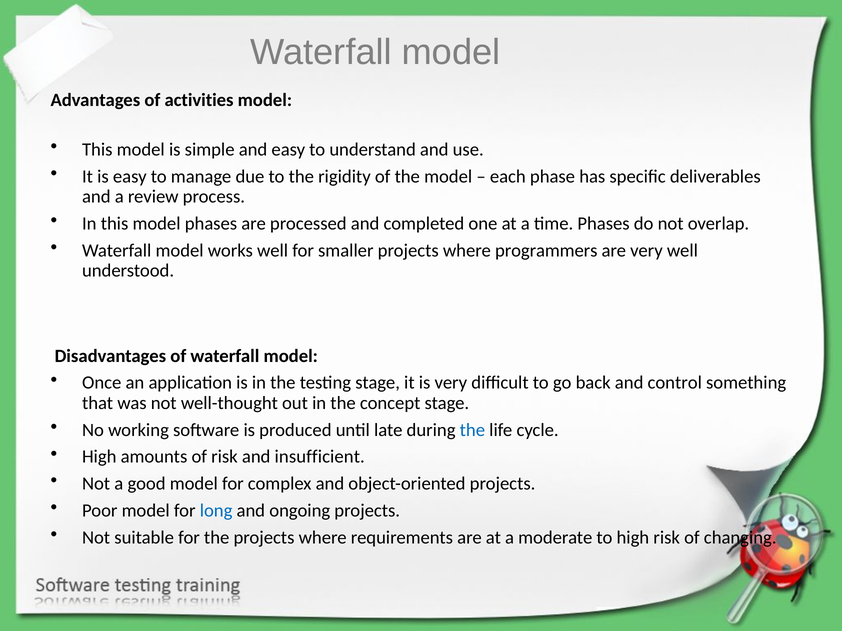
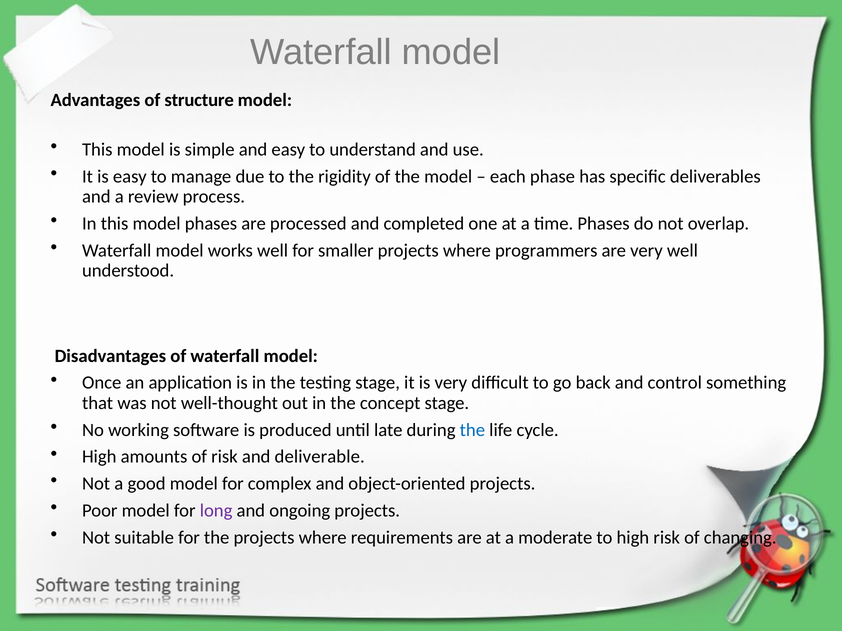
activities: activities -> structure
insufficient: insufficient -> deliverable
long colour: blue -> purple
